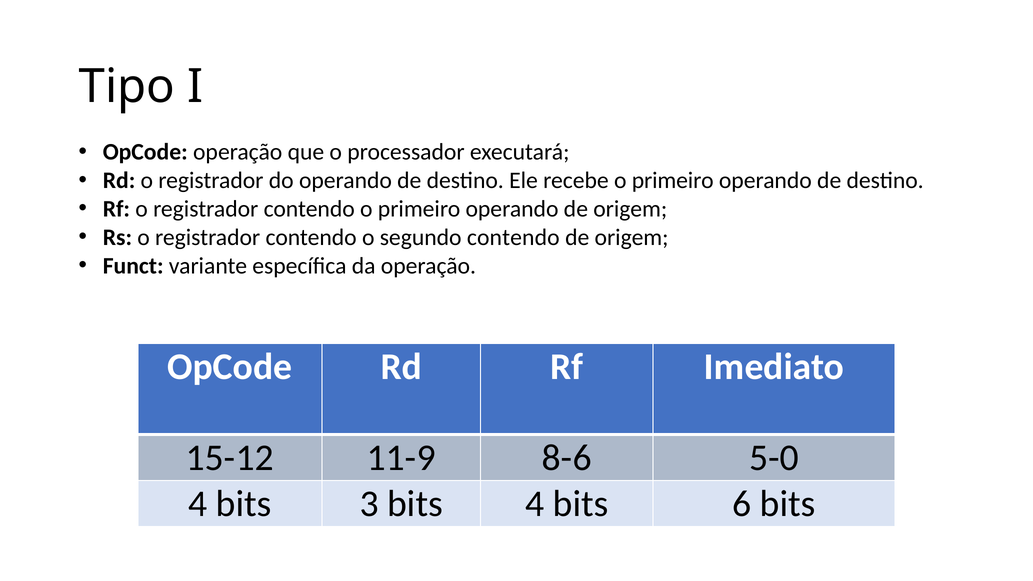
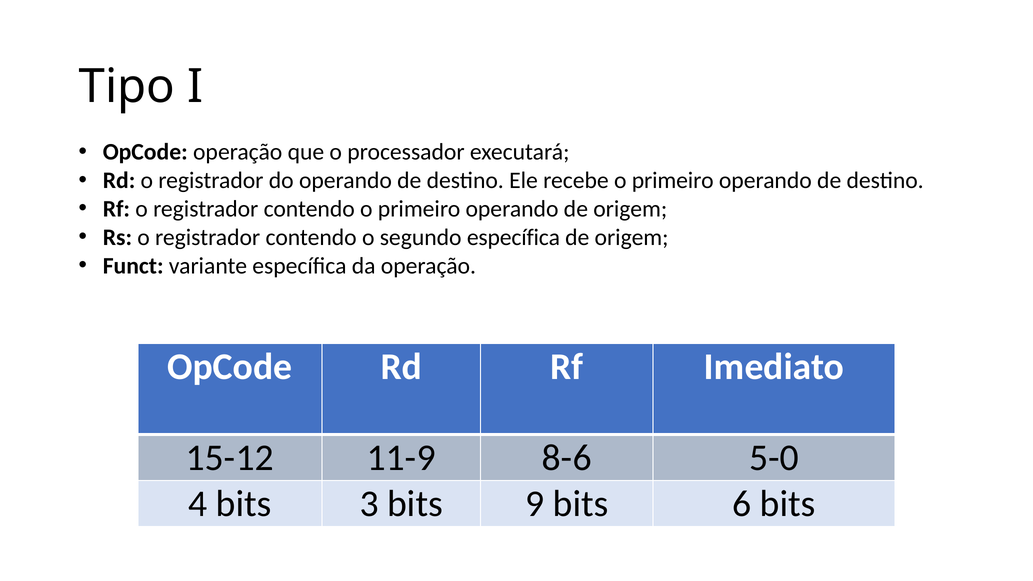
segundo contendo: contendo -> específica
bits 4: 4 -> 9
